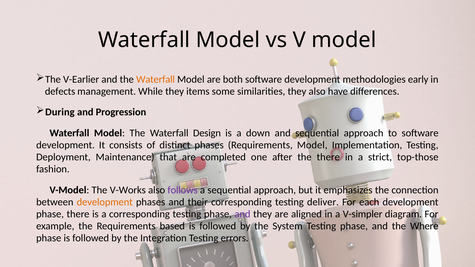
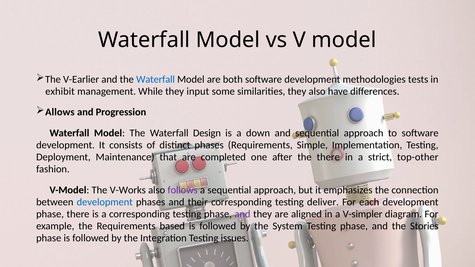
Waterfall at (156, 79) colour: orange -> blue
early: early -> tests
defects: defects -> exhibit
items: items -> input
During: During -> Allows
Requirements Model: Model -> Simple
top-those: top-those -> top-other
development at (105, 202) colour: orange -> blue
Where: Where -> Stories
errors: errors -> issues
